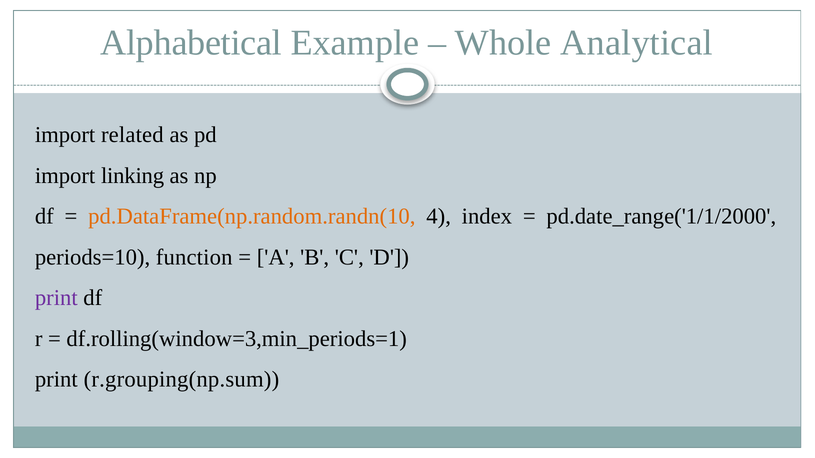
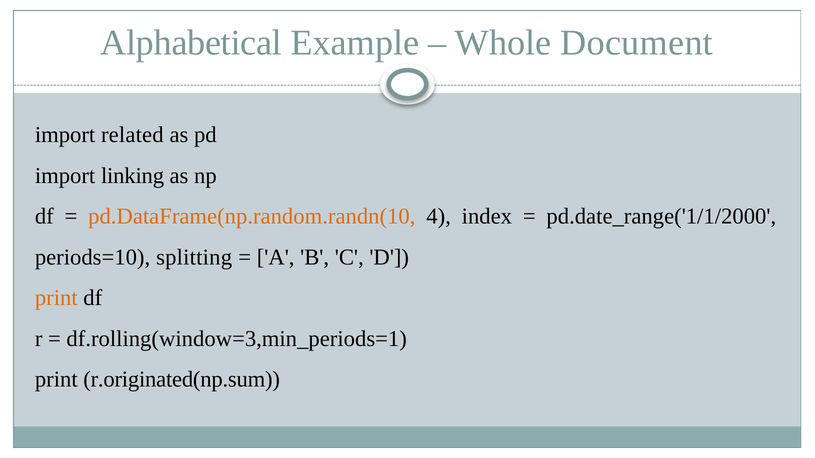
Analytical: Analytical -> Document
function: function -> splitting
print at (56, 298) colour: purple -> orange
r.grouping(np.sum: r.grouping(np.sum -> r.originated(np.sum
